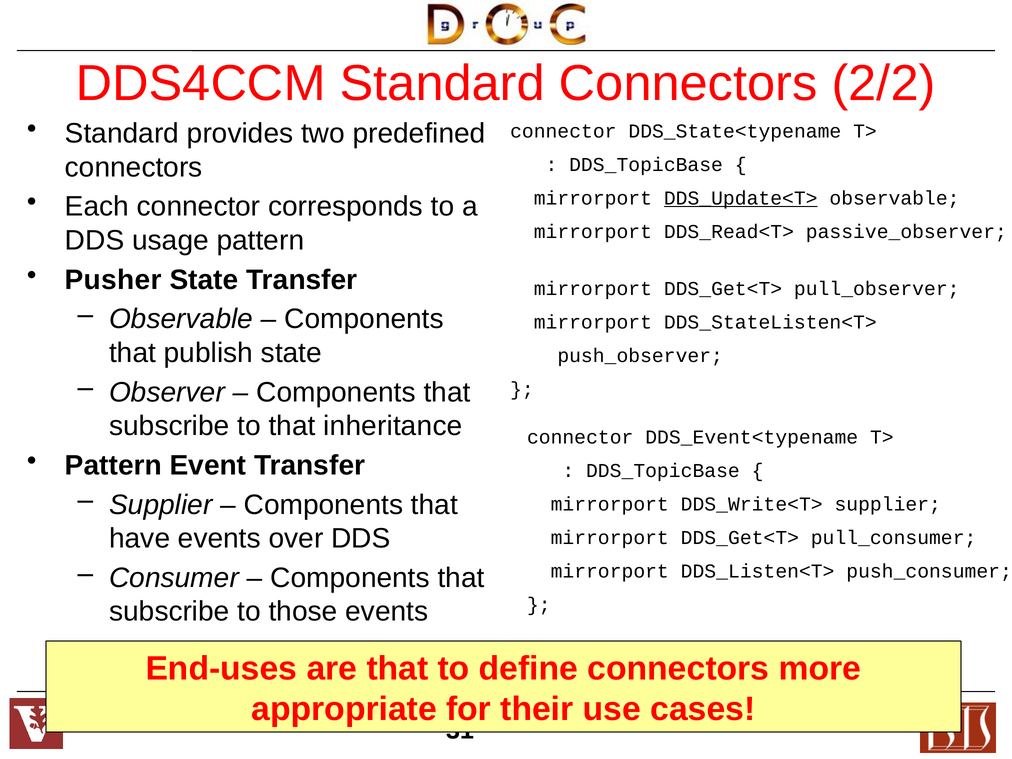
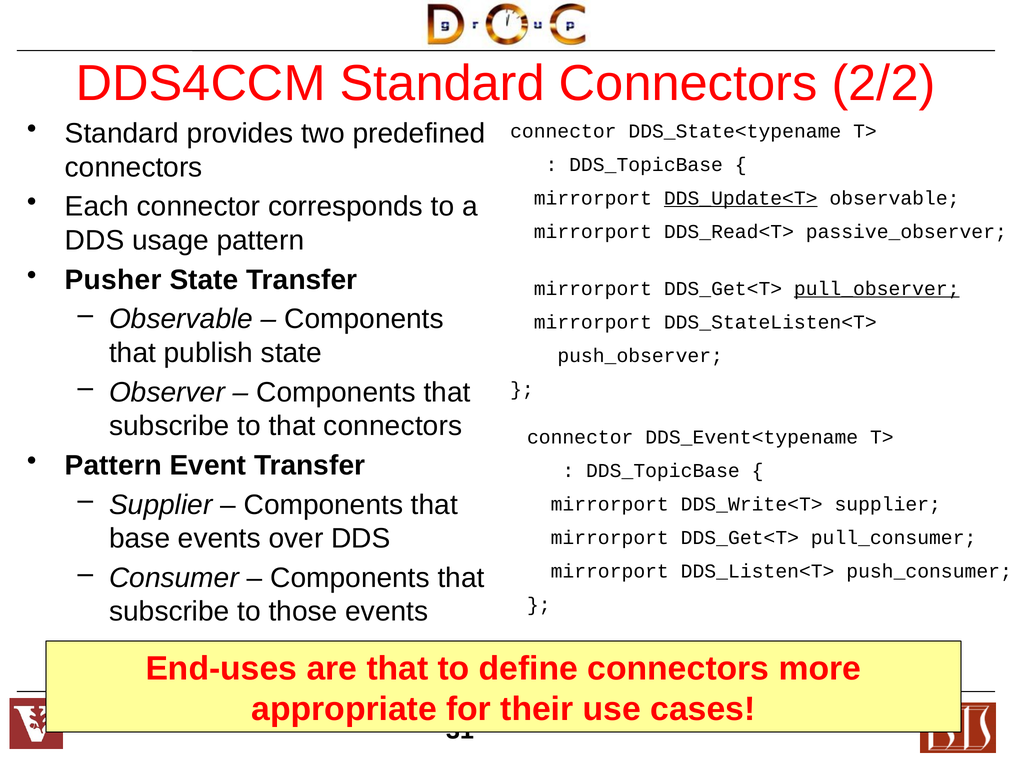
pull_observer underline: none -> present
that inheritance: inheritance -> connectors
have: have -> base
